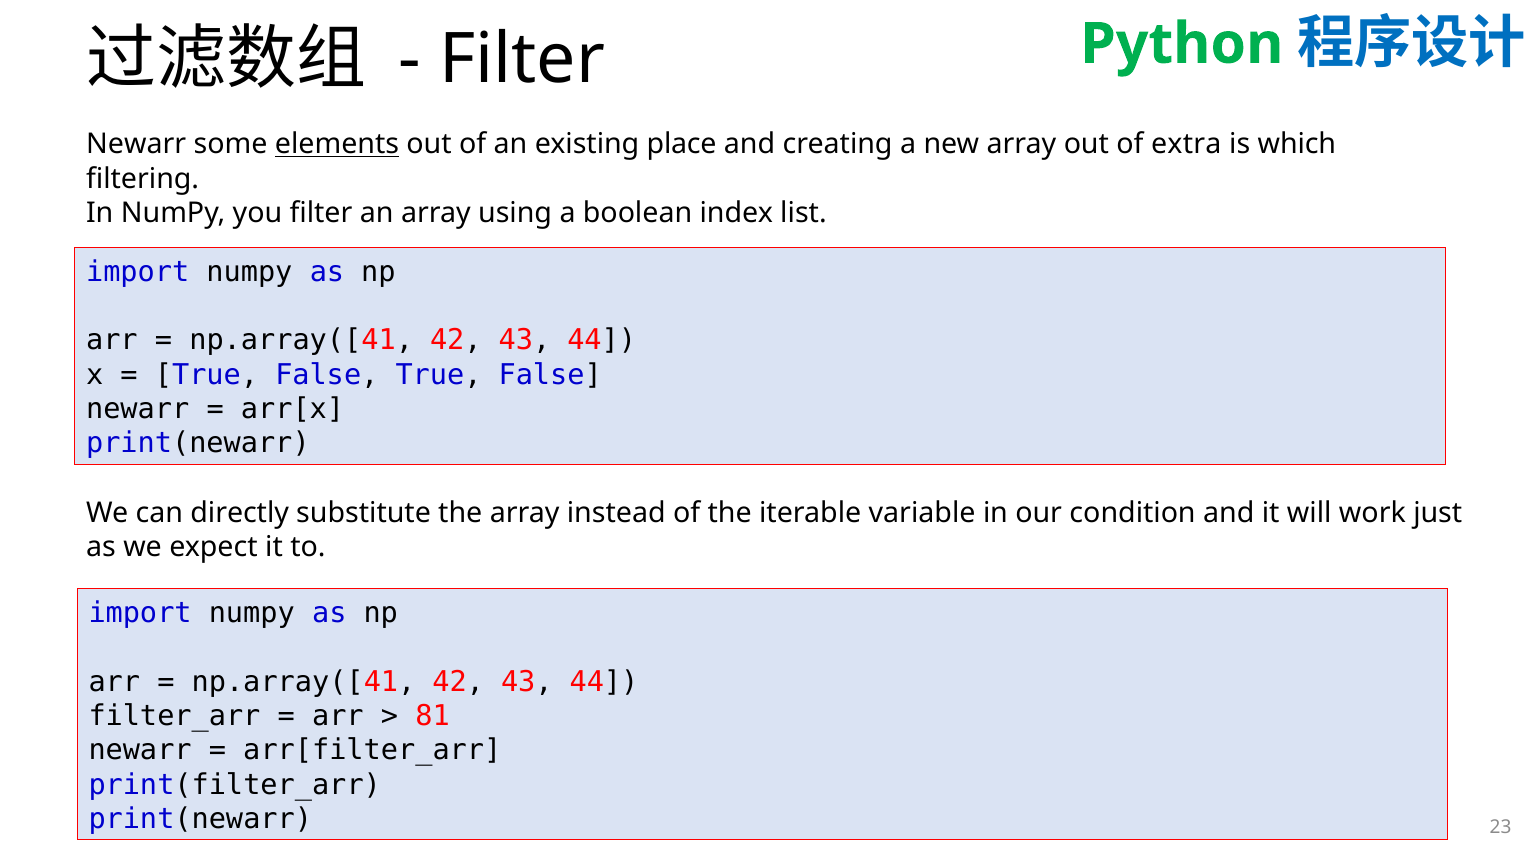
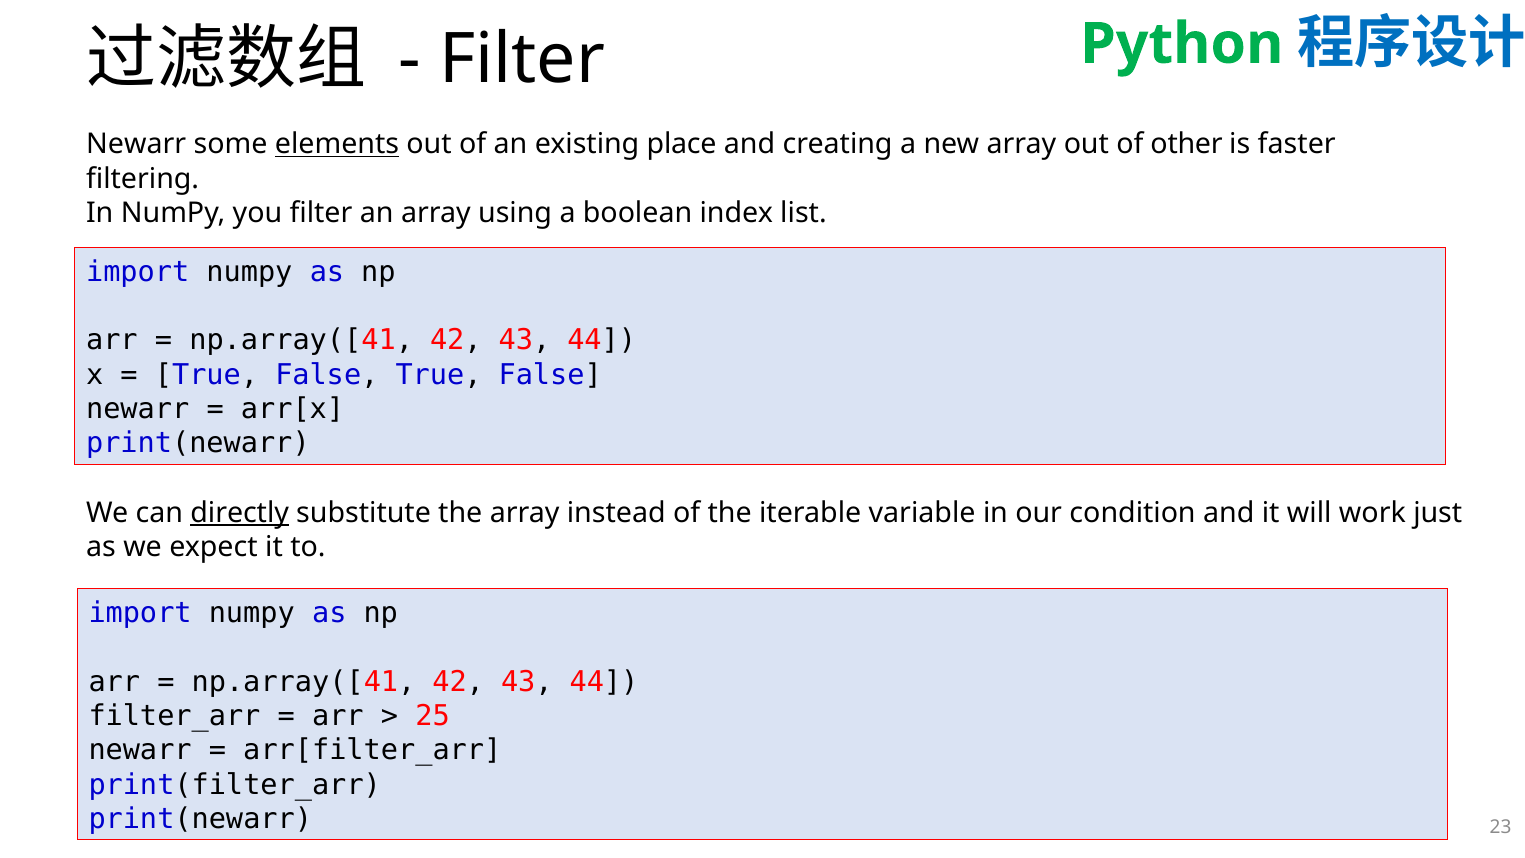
extra: extra -> other
which: which -> faster
directly underline: none -> present
81: 81 -> 25
